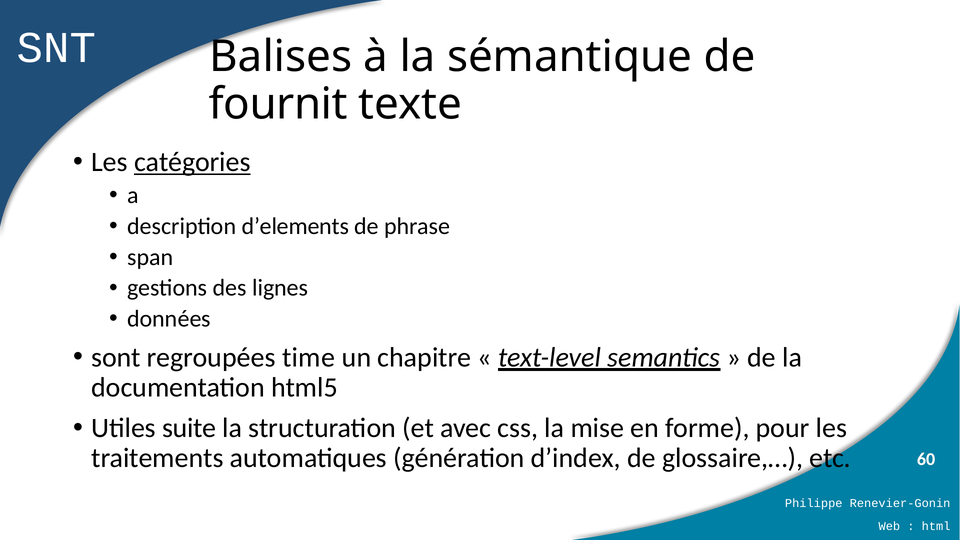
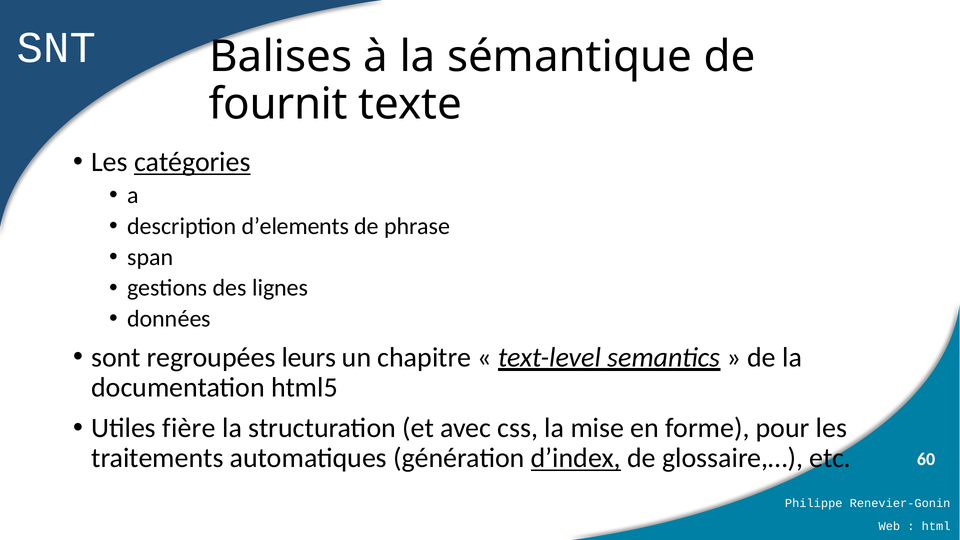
time: time -> leurs
suite: suite -> fière
d’index underline: none -> present
